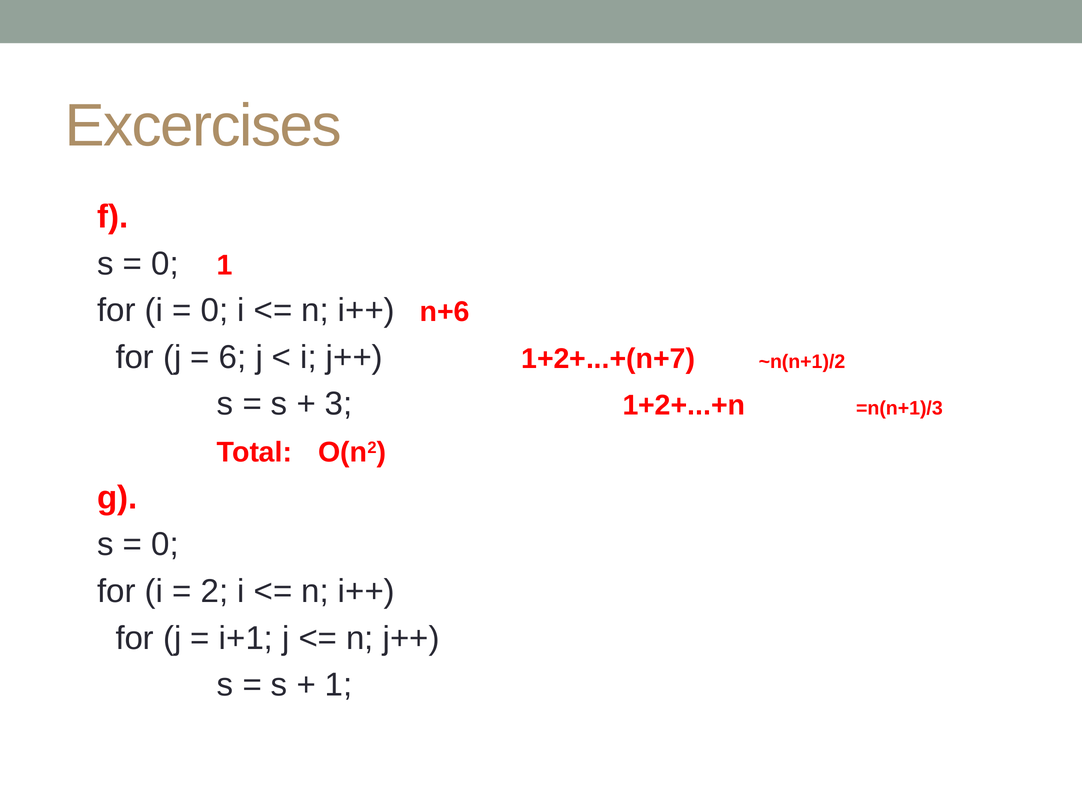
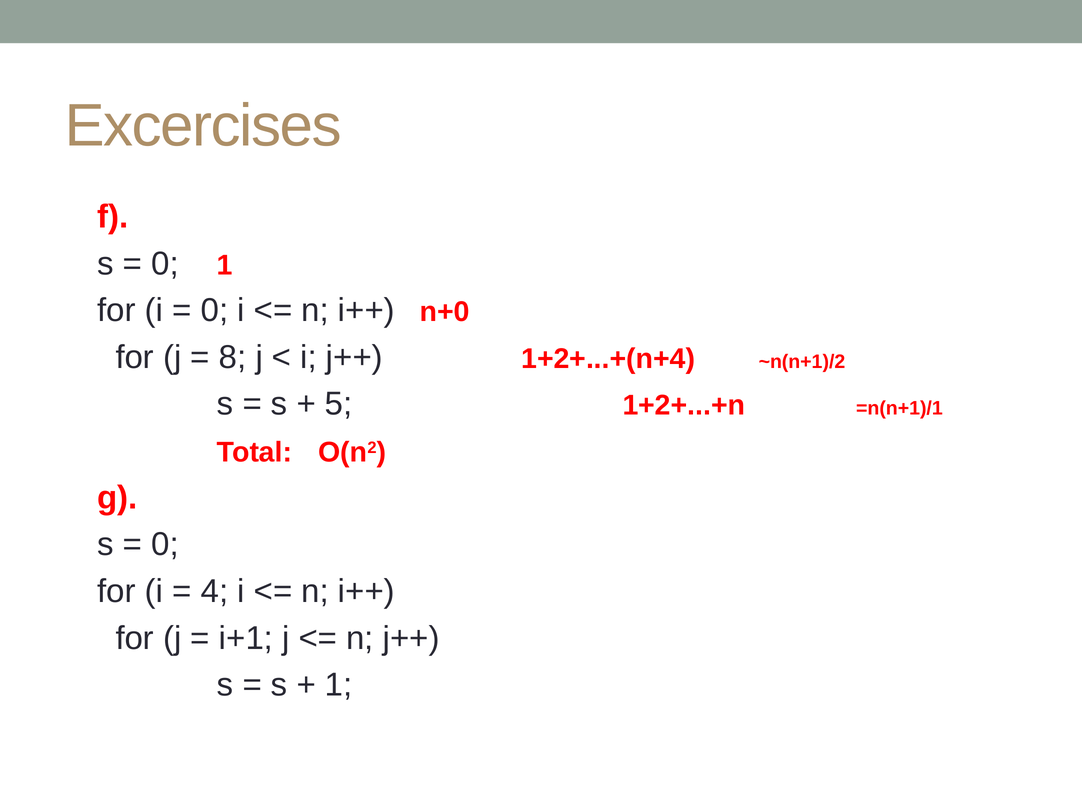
n+6: n+6 -> n+0
6: 6 -> 8
1+2+...+(n+7: 1+2+...+(n+7 -> 1+2+...+(n+4
3: 3 -> 5
=n(n+1)/3: =n(n+1)/3 -> =n(n+1)/1
2: 2 -> 4
